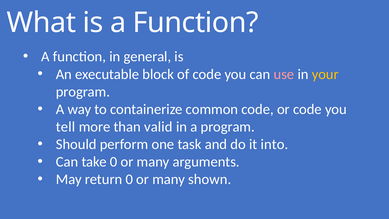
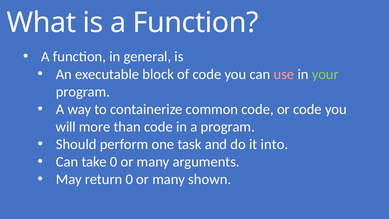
your colour: yellow -> light green
tell: tell -> will
than valid: valid -> code
